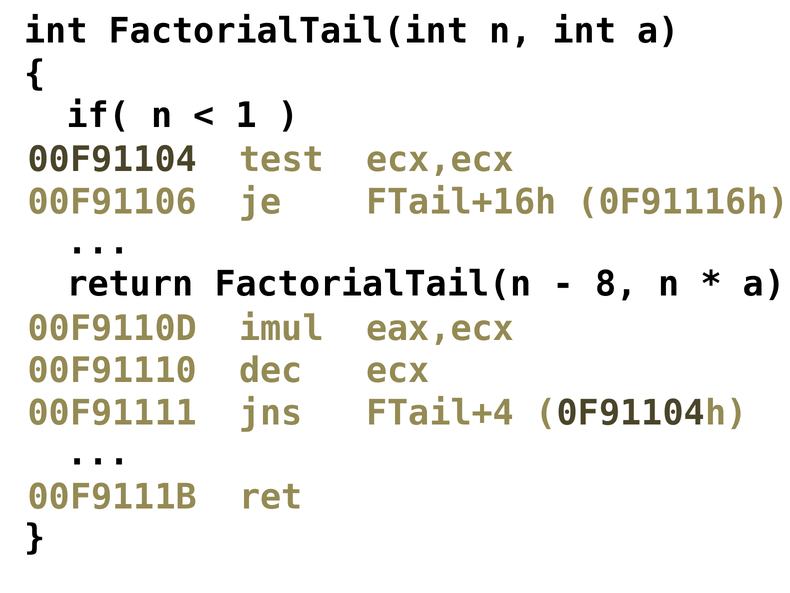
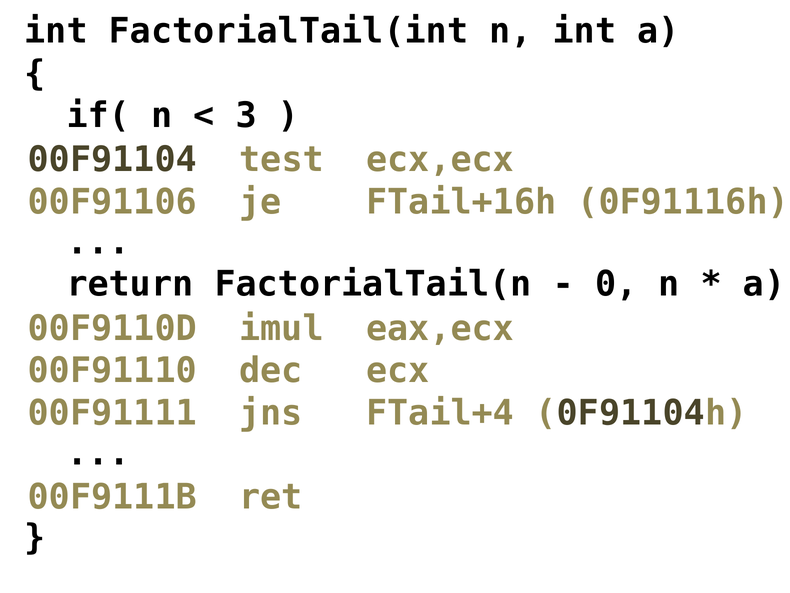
1: 1 -> 3
8: 8 -> 0
